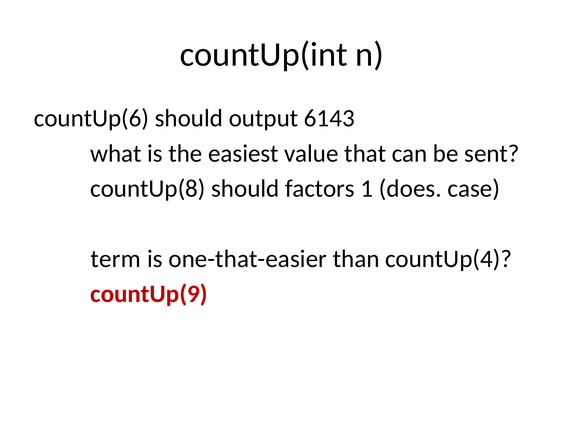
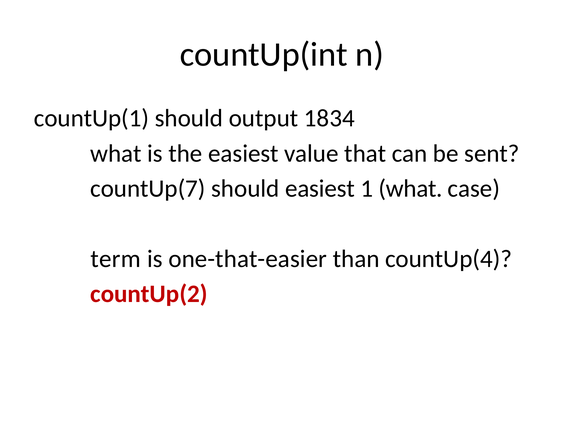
countUp(6: countUp(6 -> countUp(1
6143: 6143 -> 1834
countUp(8: countUp(8 -> countUp(7
should factors: factors -> easiest
1 does: does -> what
countUp(9: countUp(9 -> countUp(2
